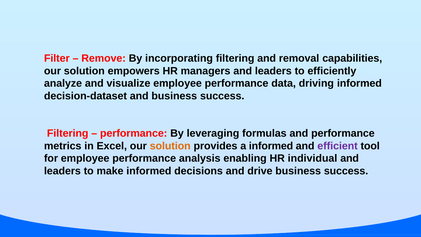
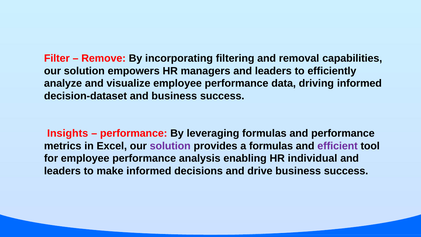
Filtering at (68, 133): Filtering -> Insights
solution at (170, 146) colour: orange -> purple
a informed: informed -> formulas
